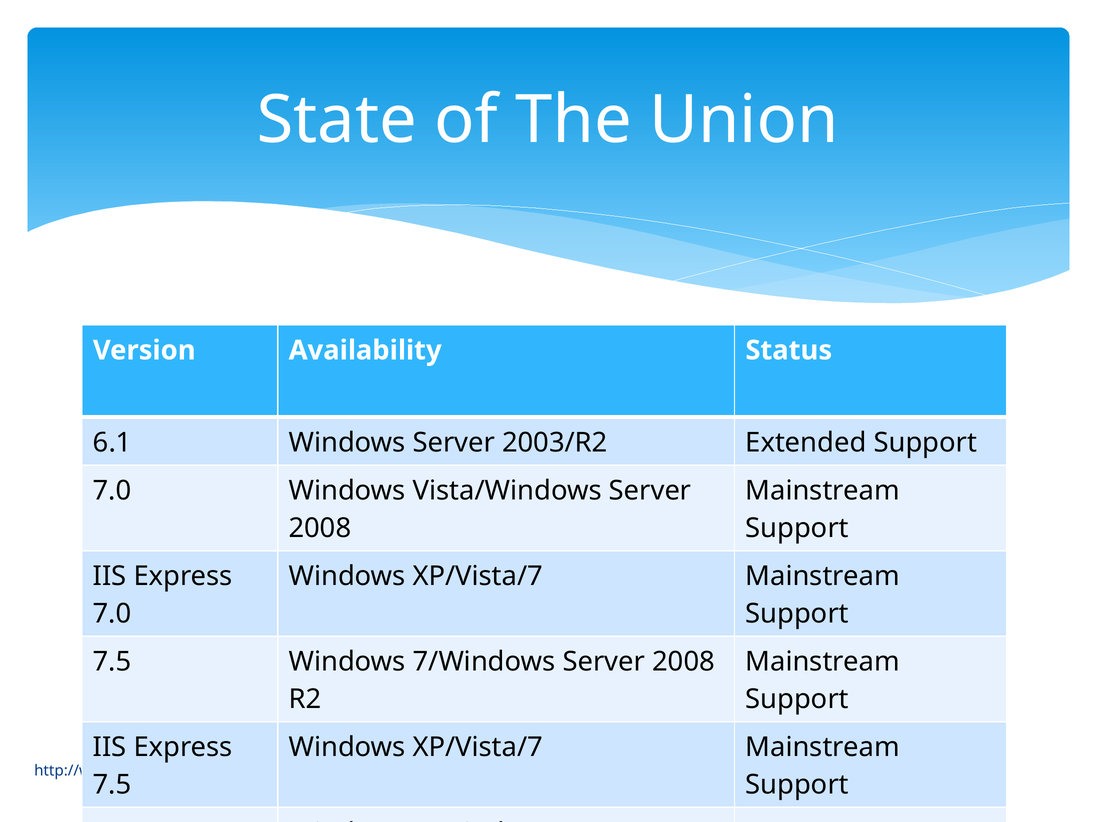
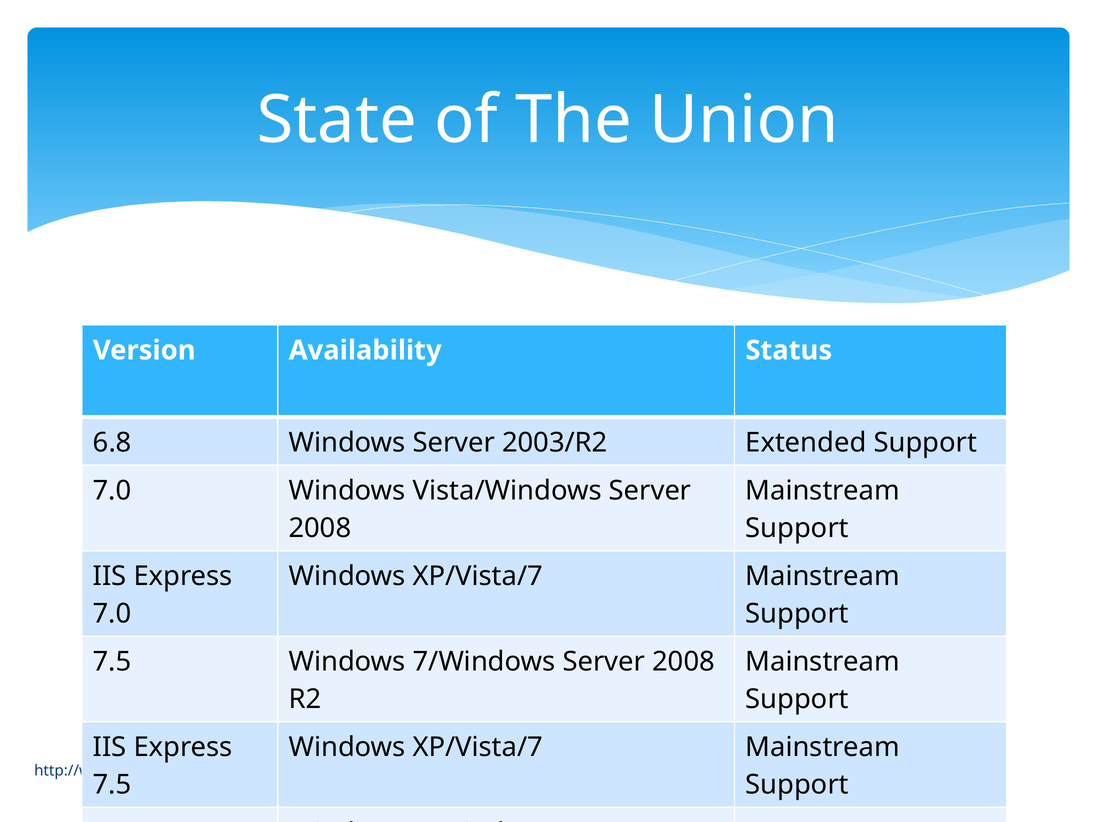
6.1: 6.1 -> 6.8
